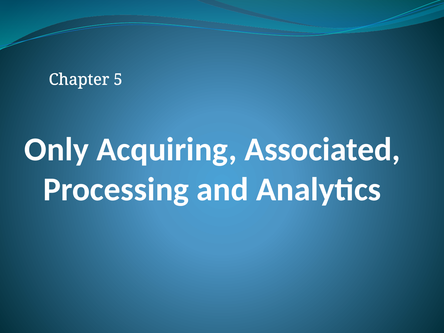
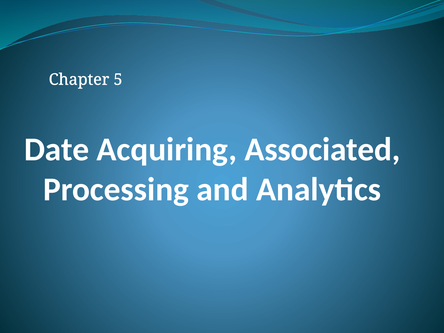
Only: Only -> Date
